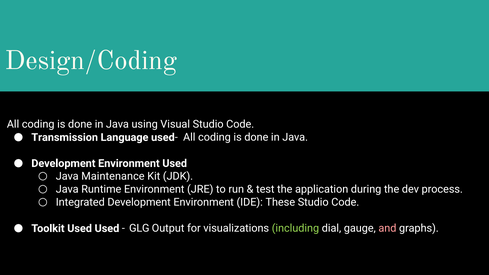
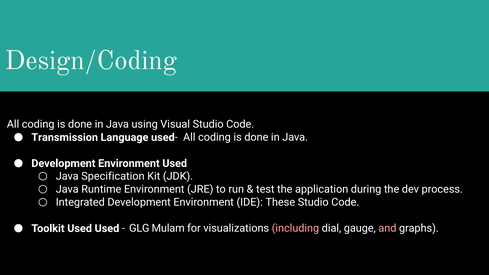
Maintenance: Maintenance -> Specification
Output: Output -> Mulam
including colour: light green -> pink
